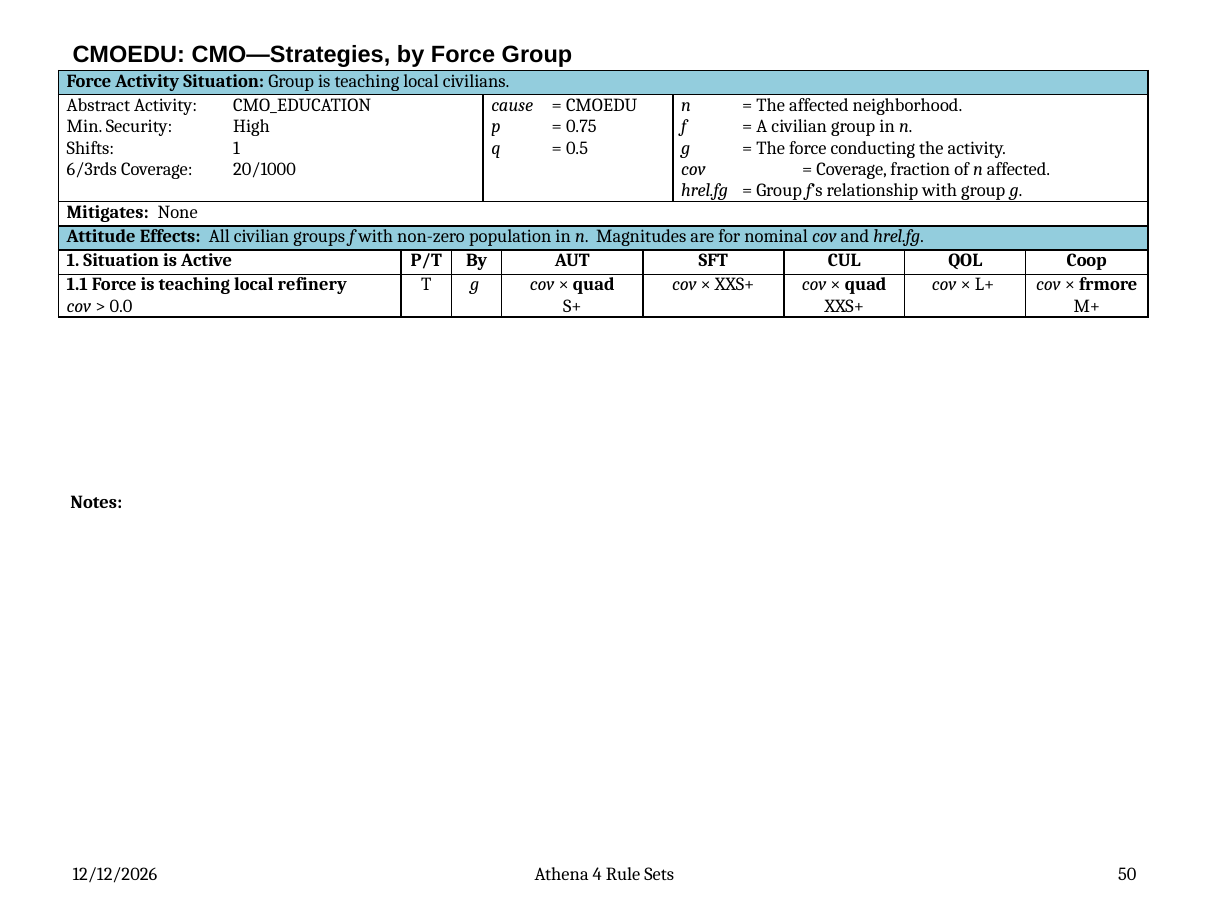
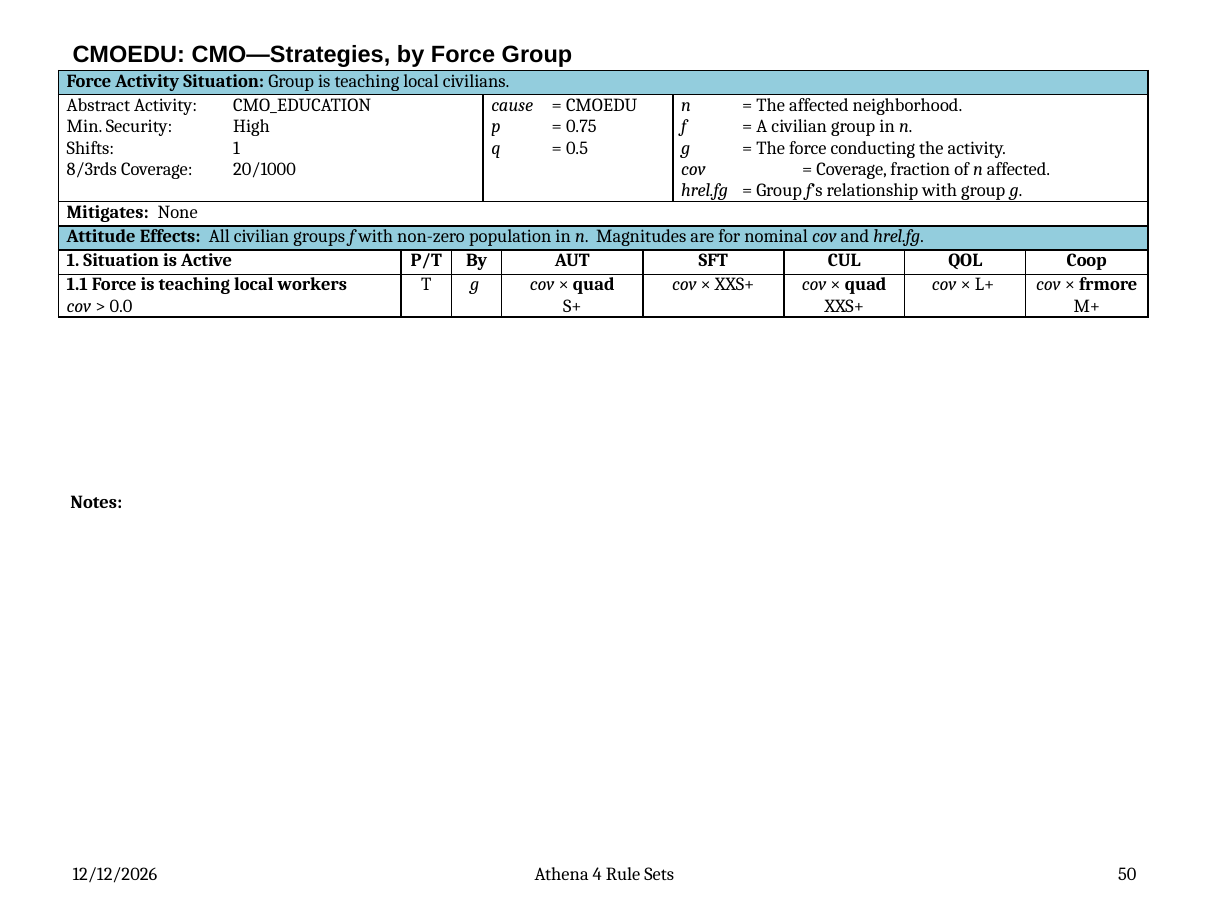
6/3rds: 6/3rds -> 8/3rds
refinery: refinery -> workers
